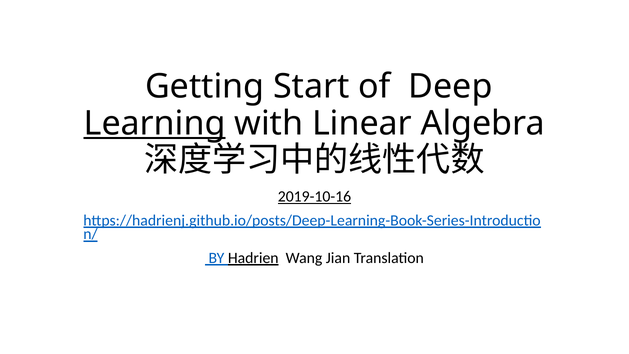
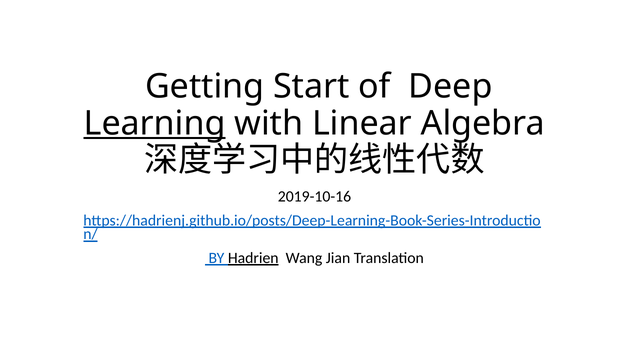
2019-10-16 underline: present -> none
